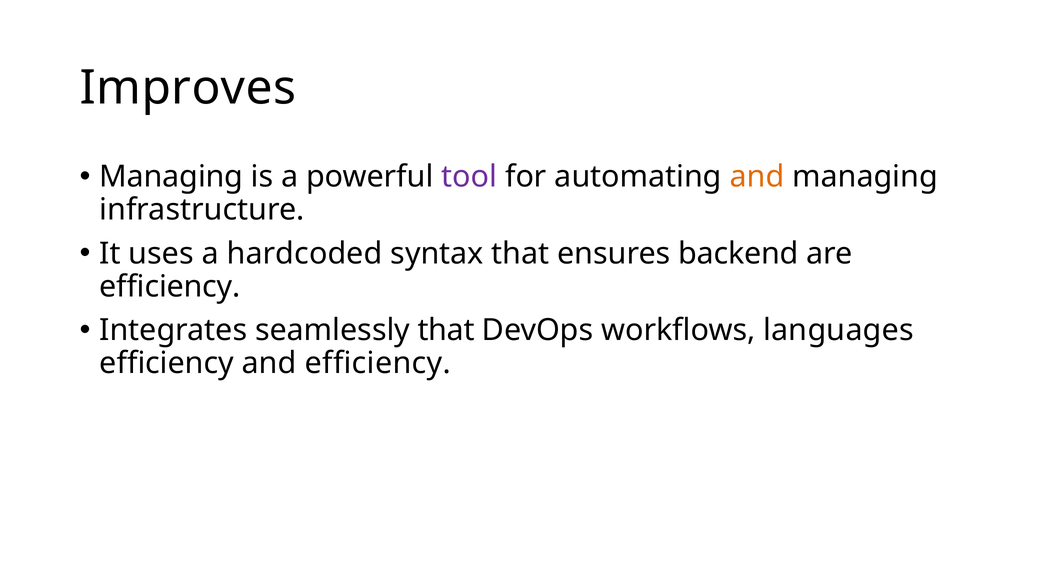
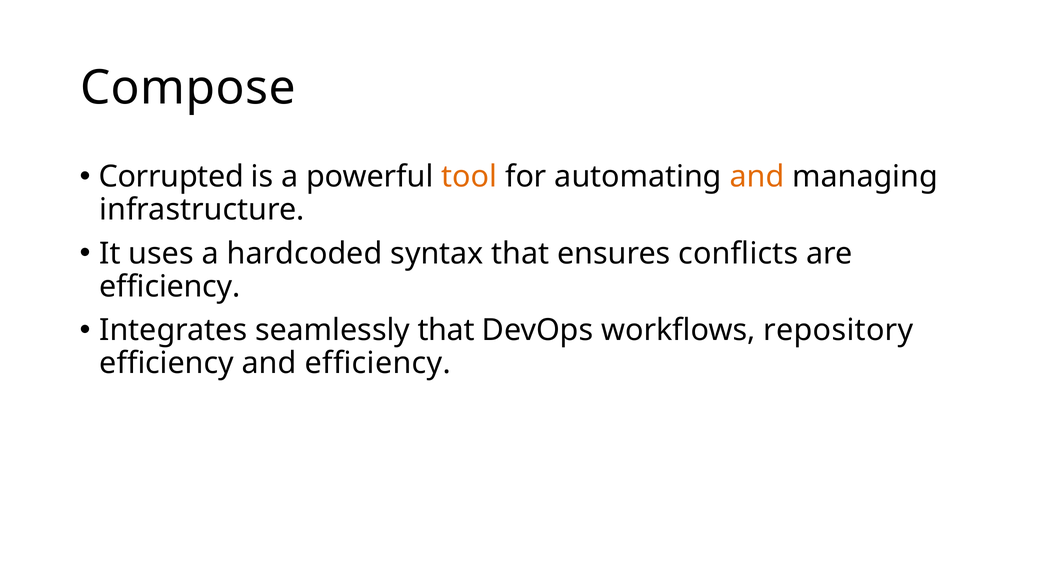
Improves: Improves -> Compose
Managing at (171, 177): Managing -> Corrupted
tool colour: purple -> orange
backend: backend -> conflicts
languages: languages -> repository
